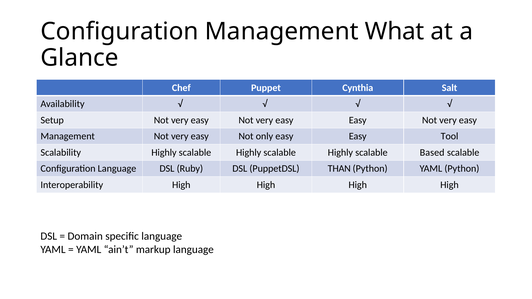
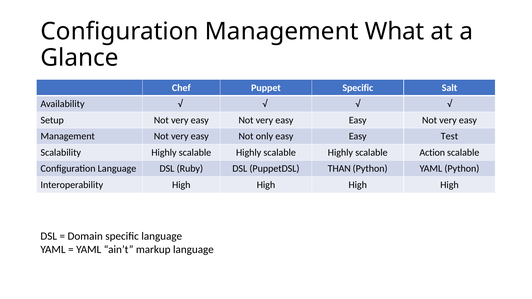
Puppet Cynthia: Cynthia -> Specific
Tool: Tool -> Test
Based: Based -> Action
